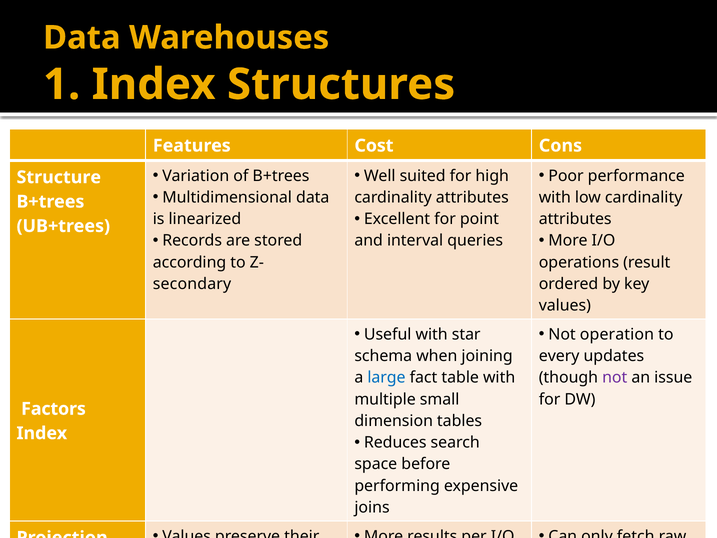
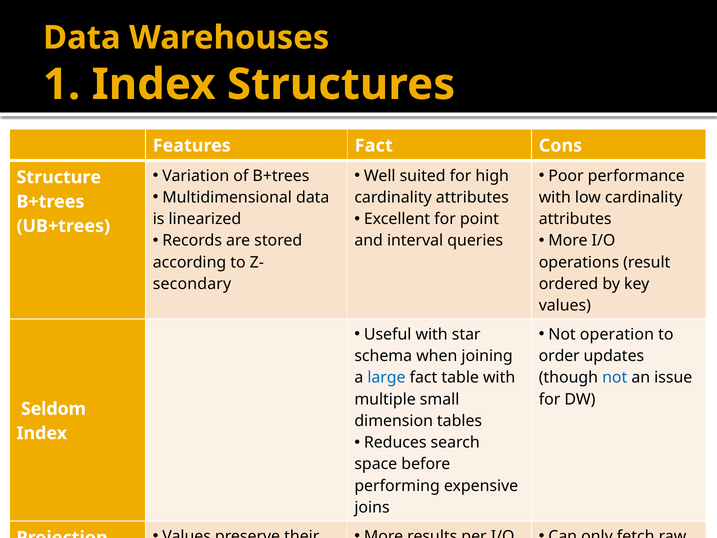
Features Cost: Cost -> Fact
every at (559, 356): every -> order
not at (615, 378) colour: purple -> blue
Factors: Factors -> Seldom
